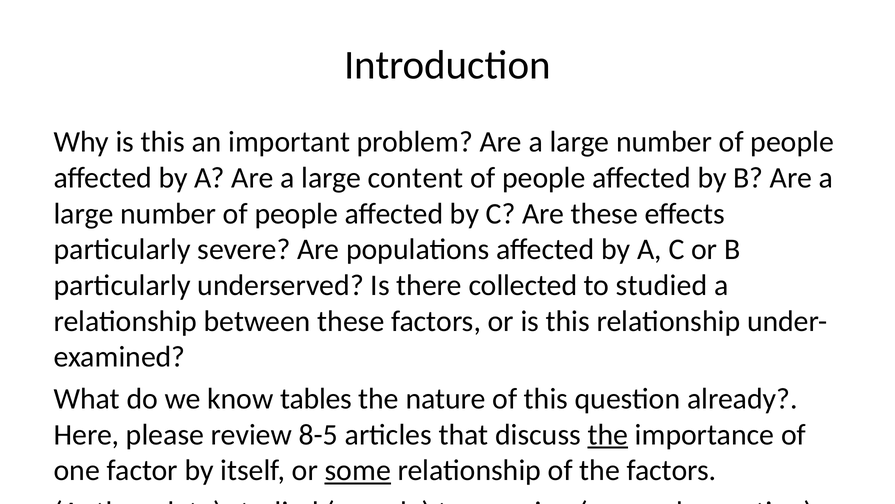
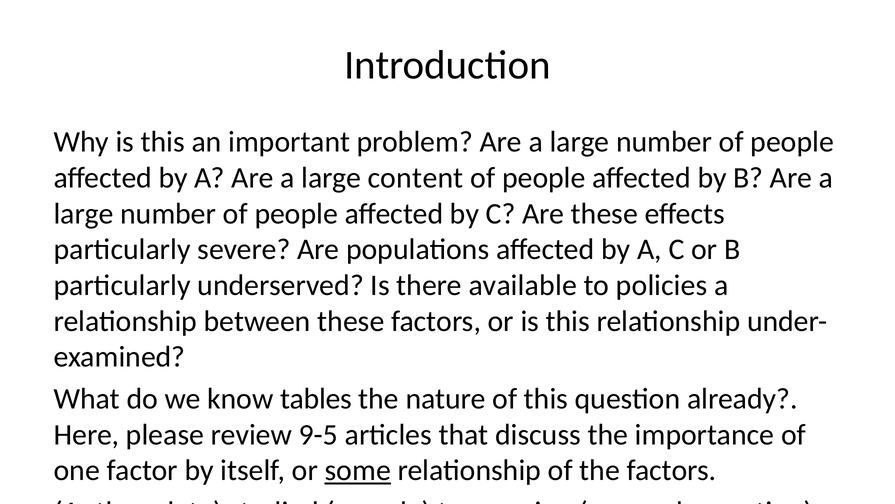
collected: collected -> available
to studied: studied -> policies
8-5: 8-5 -> 9-5
the at (608, 434) underline: present -> none
